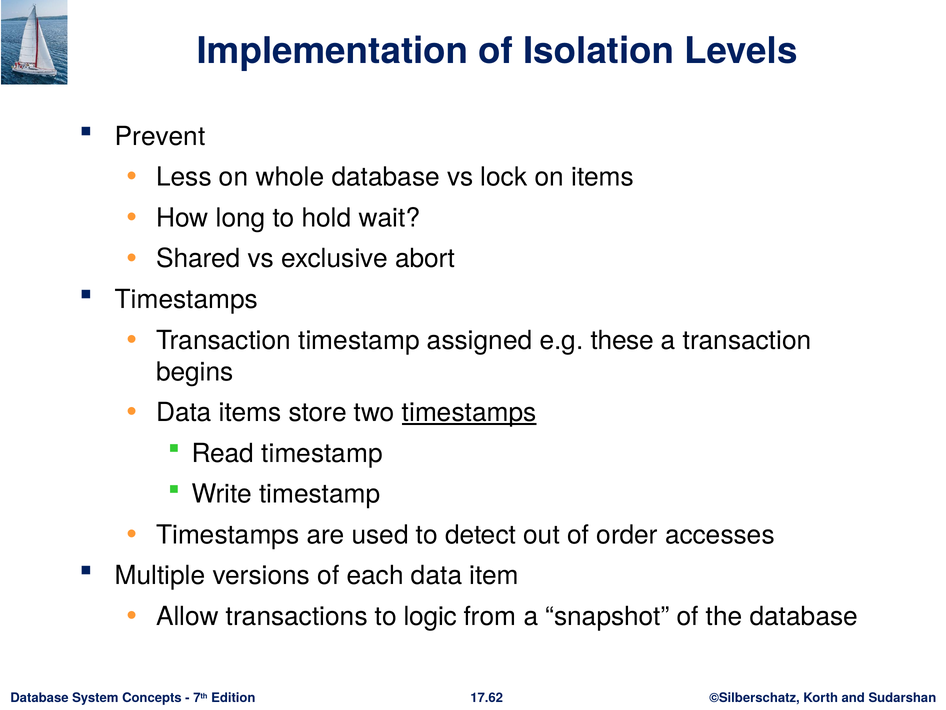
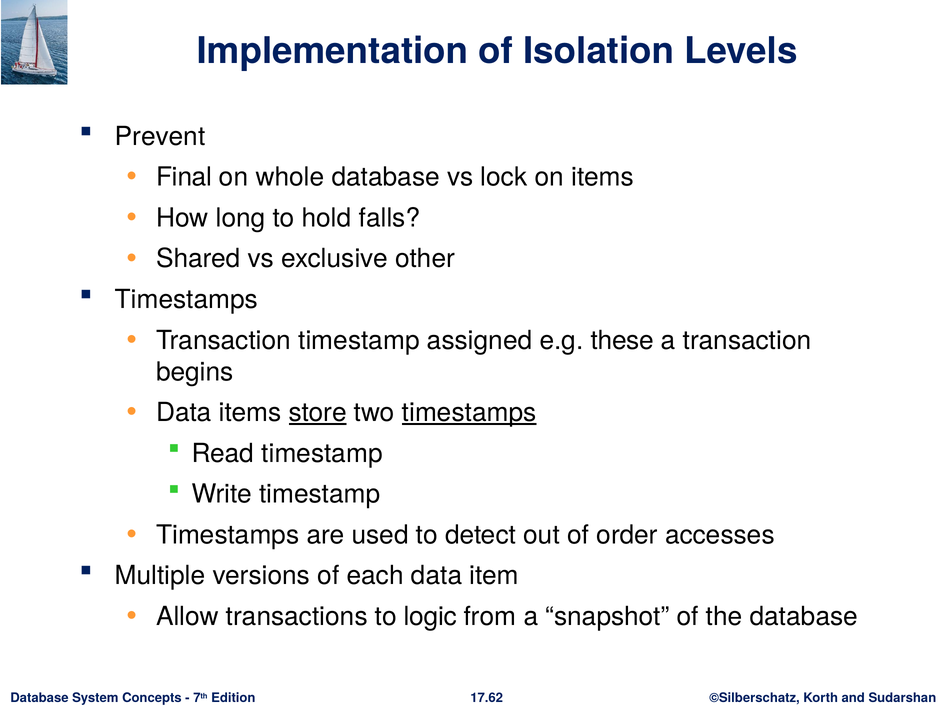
Less: Less -> Final
wait: wait -> falls
abort: abort -> other
store underline: none -> present
